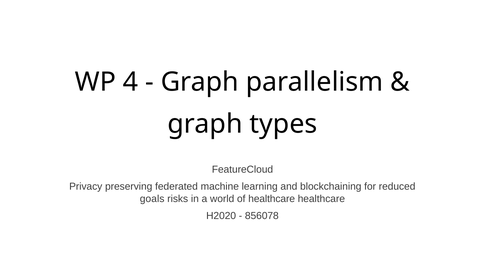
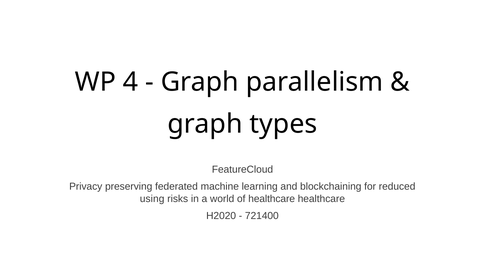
goals: goals -> using
856078: 856078 -> 721400
